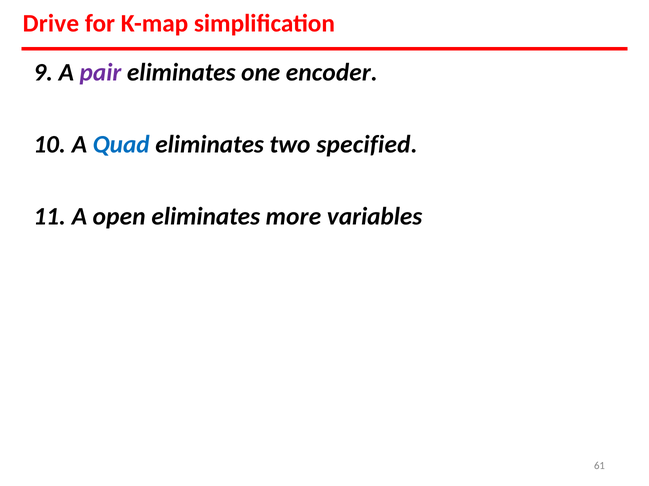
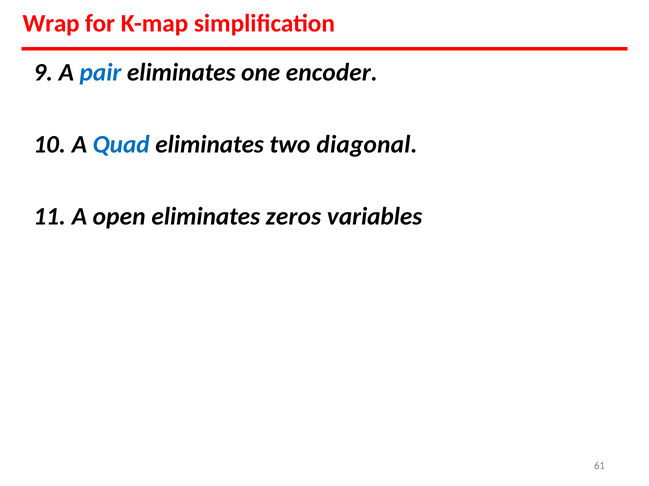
Drive: Drive -> Wrap
pair colour: purple -> blue
specified: specified -> diagonal
more: more -> zeros
